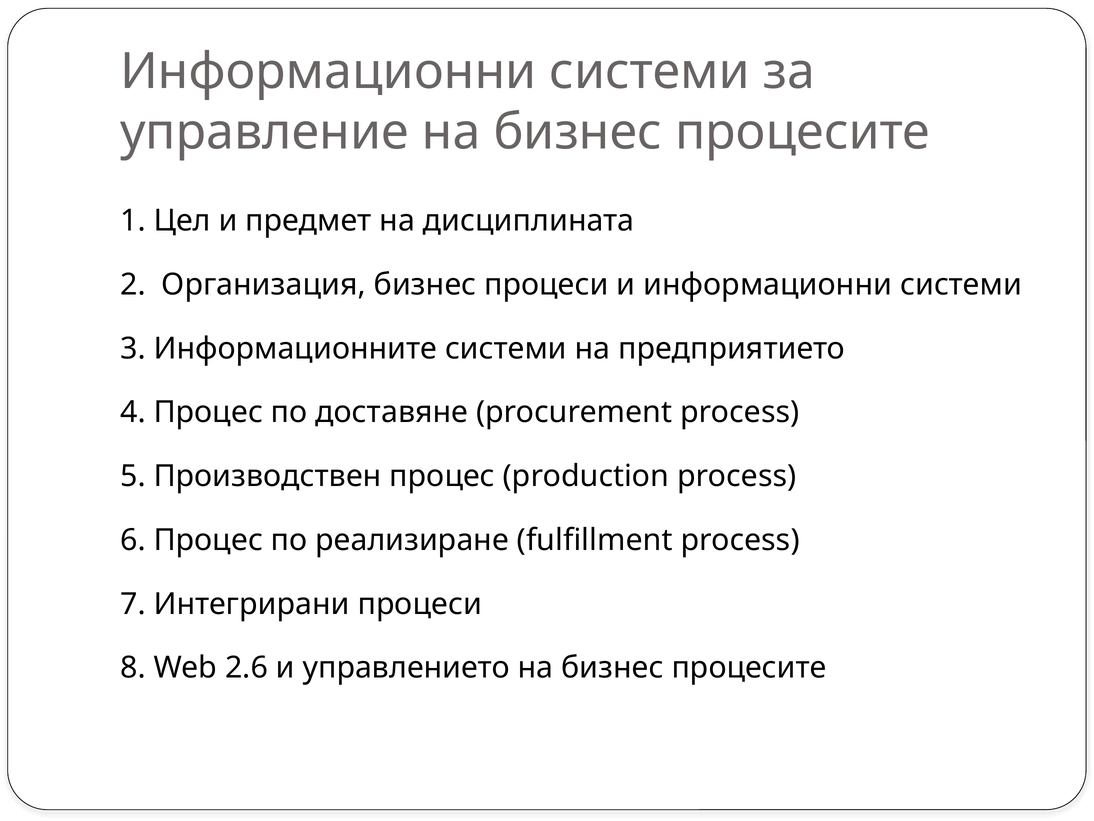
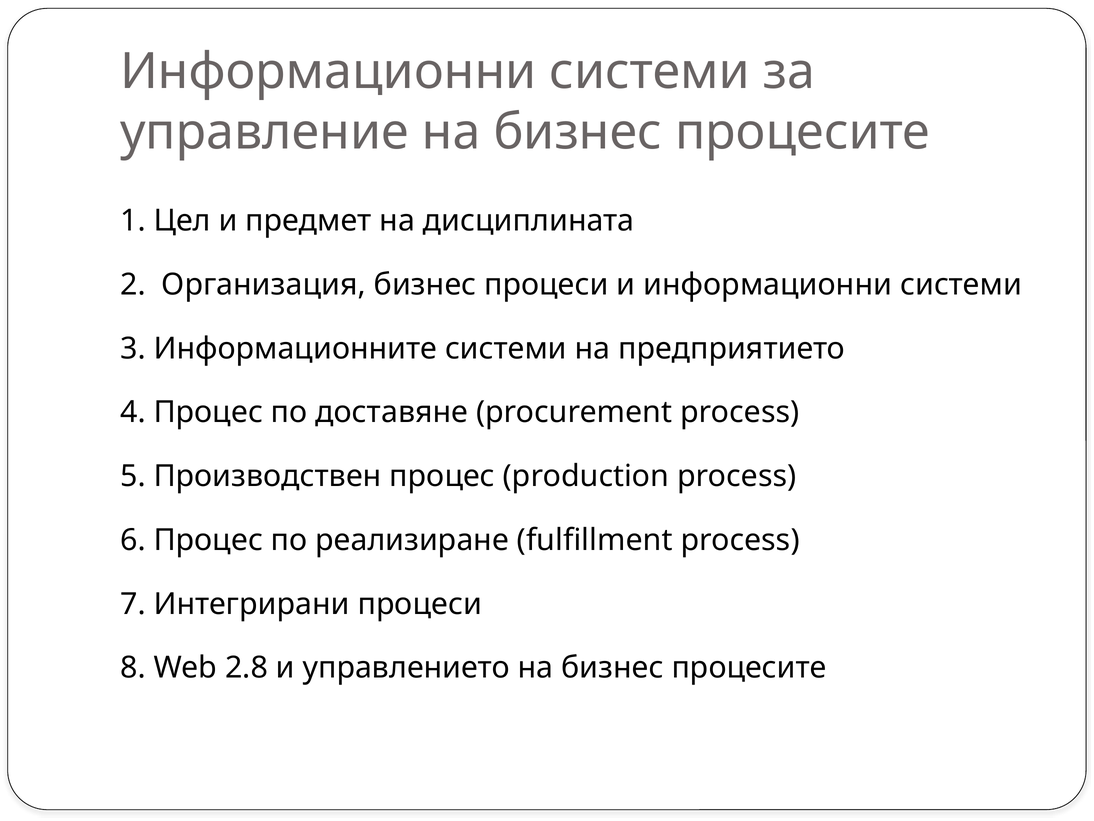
2.6: 2.6 -> 2.8
